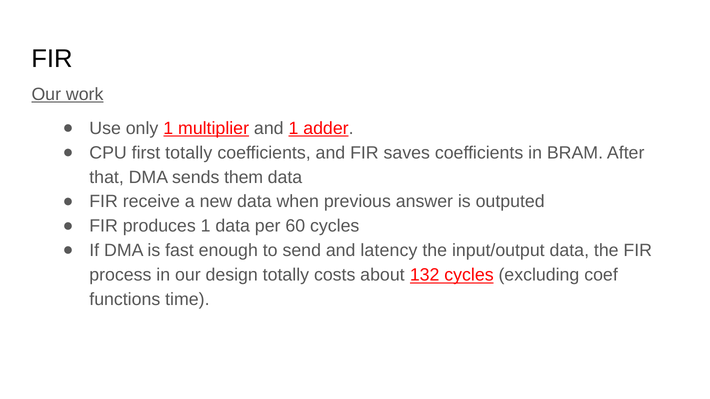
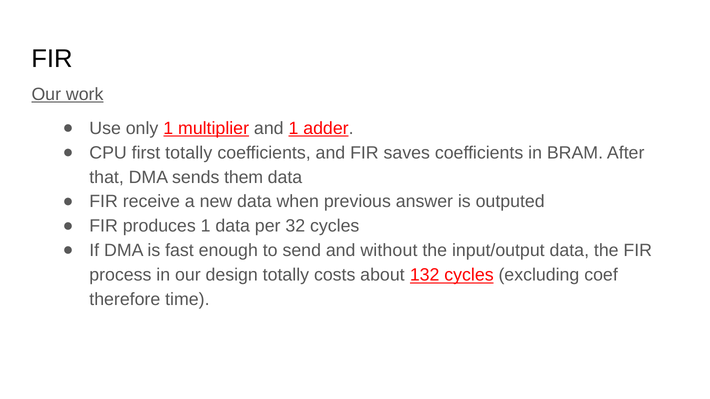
60: 60 -> 32
latency: latency -> without
functions: functions -> therefore
